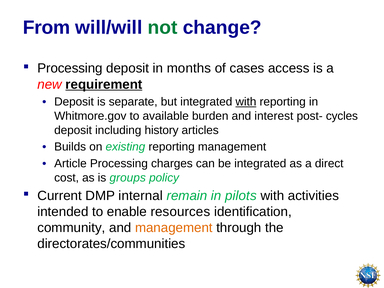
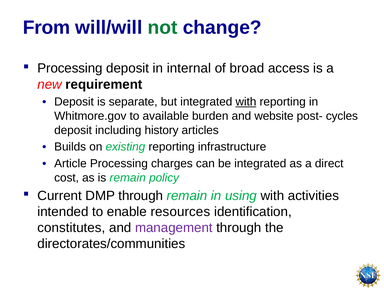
months: months -> internal
cases: cases -> broad
requirement underline: present -> none
interest: interest -> website
reporting management: management -> infrastructure
is groups: groups -> remain
DMP internal: internal -> through
pilots: pilots -> using
community: community -> constitutes
management at (174, 228) colour: orange -> purple
